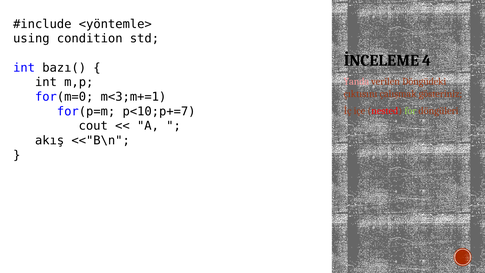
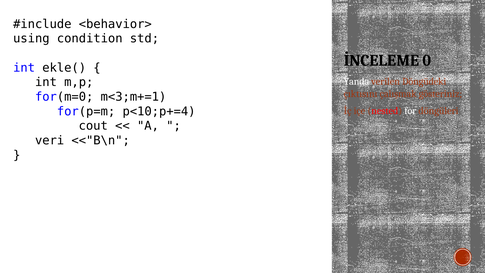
<yöntemle>: <yöntemle> -> <behavior>
4: 4 -> 0
bazı(: bazı( -> ekle(
Yanda colour: pink -> white
p<10;p+=7: p<10;p+=7 -> p<10;p+=4
for colour: light green -> white
akış: akış -> veri
